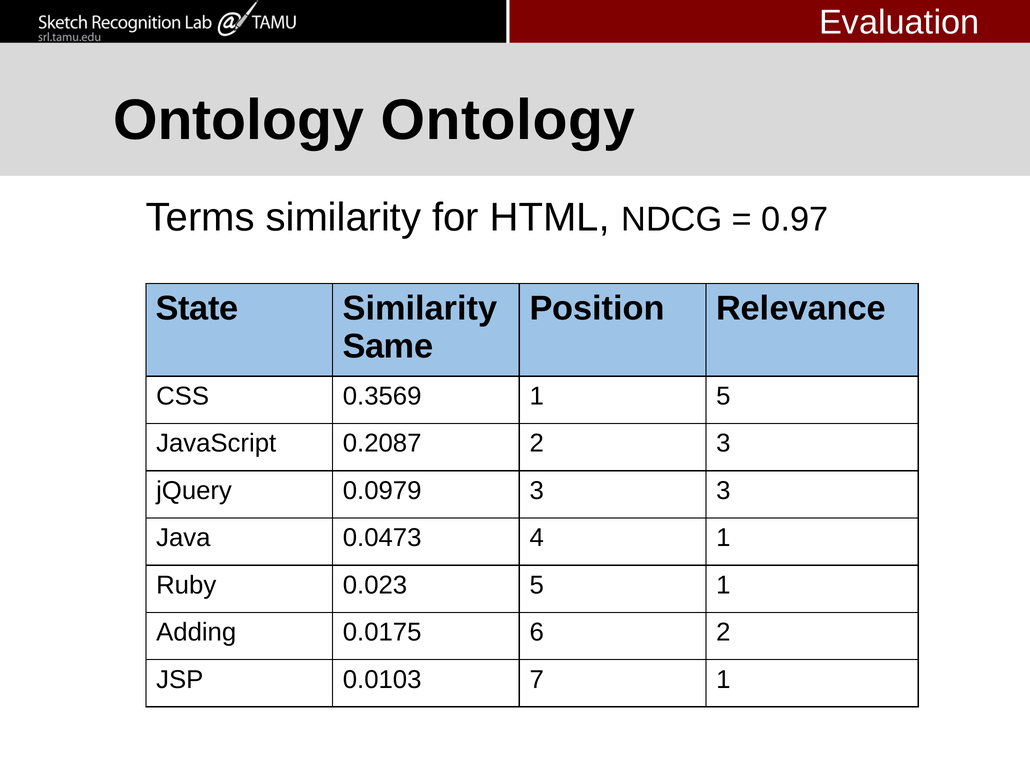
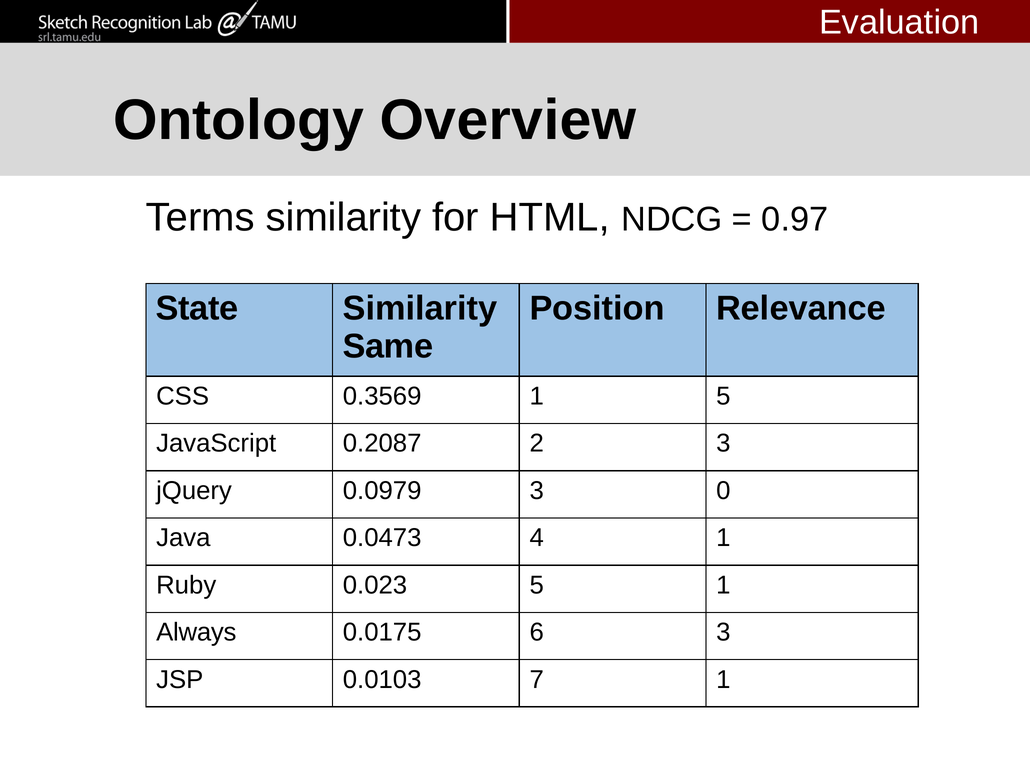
Ontology Ontology: Ontology -> Overview
3 3: 3 -> 0
Adding: Adding -> Always
6 2: 2 -> 3
